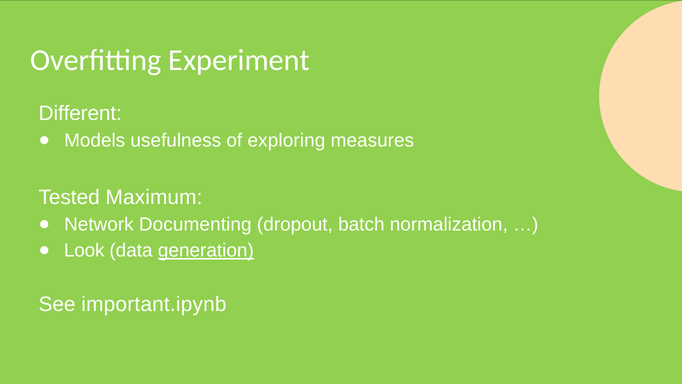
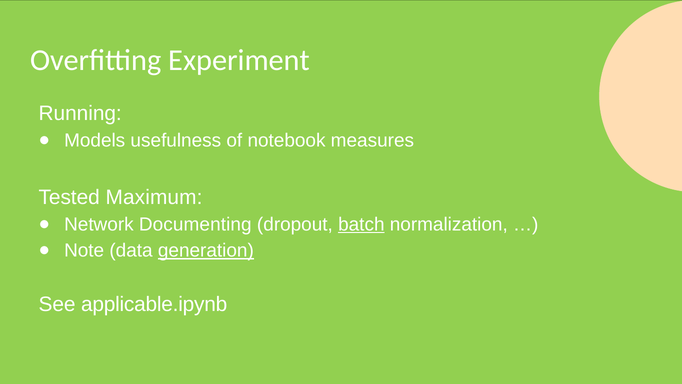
Different: Different -> Running
exploring: exploring -> notebook
batch underline: none -> present
Look: Look -> Note
important.ipynb: important.ipynb -> applicable.ipynb
